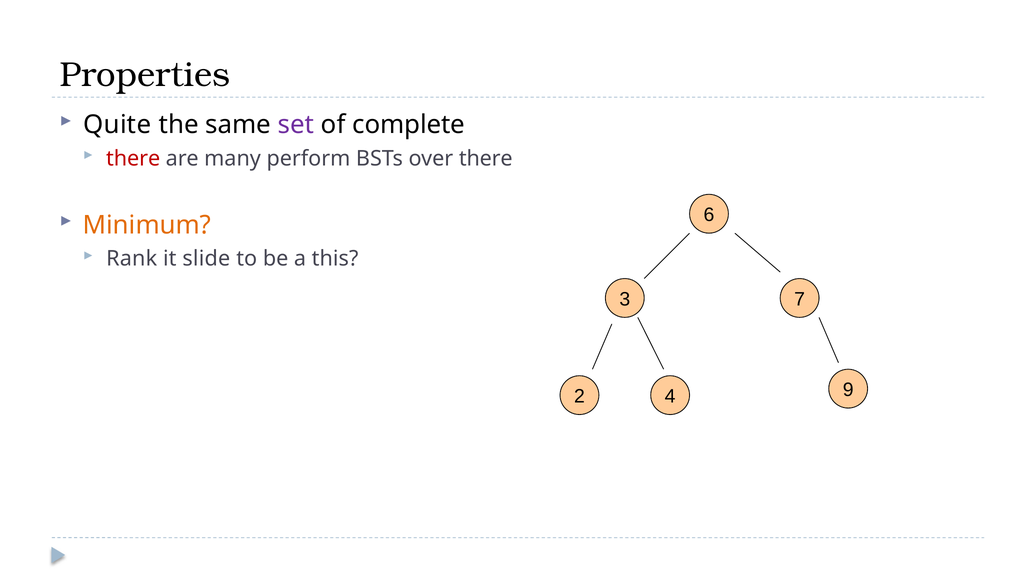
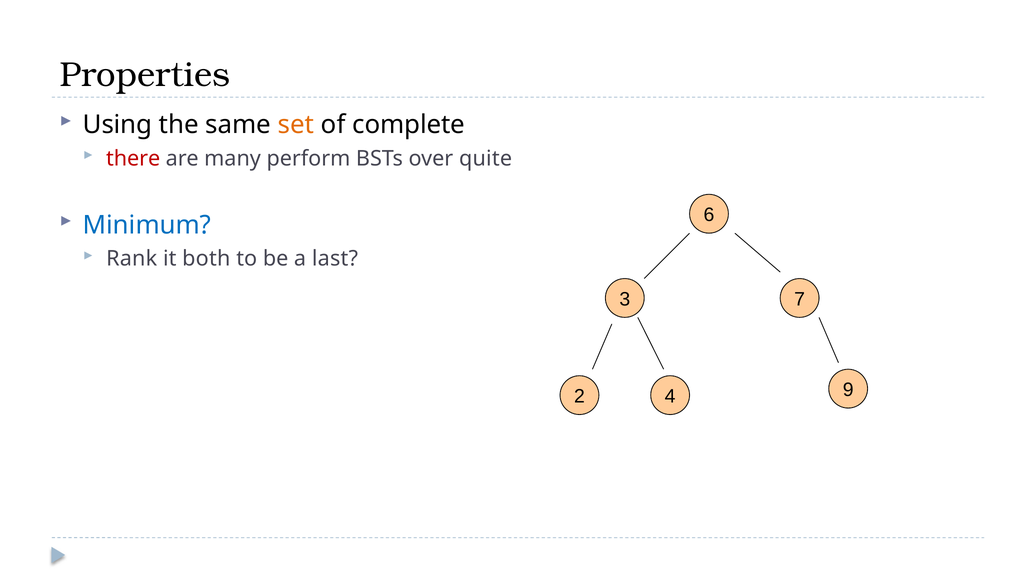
Quite: Quite -> Using
set colour: purple -> orange
over there: there -> quite
Minimum colour: orange -> blue
slide: slide -> both
this: this -> last
